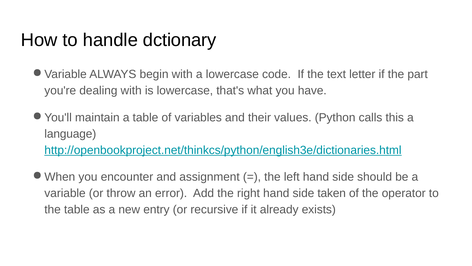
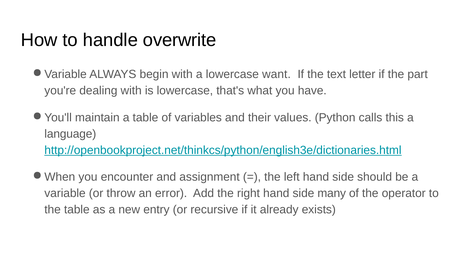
dctionary: dctionary -> overwrite
code: code -> want
taken: taken -> many
